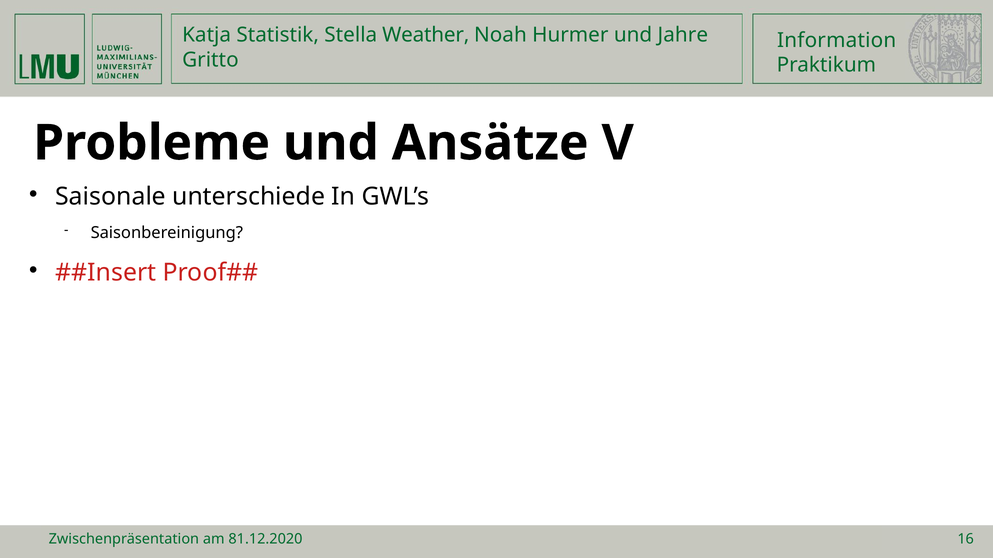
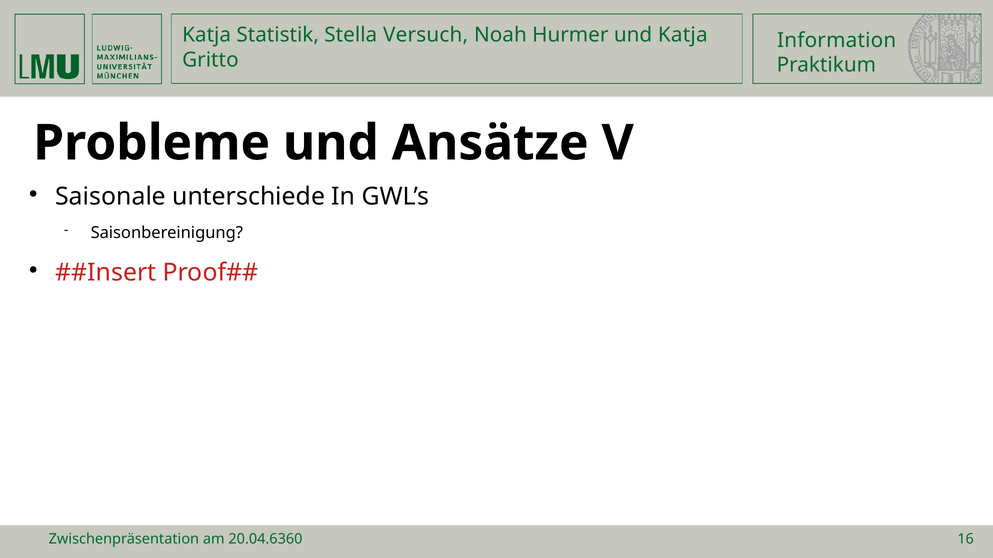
Weather: Weather -> Versuch
und Jahre: Jahre -> Katja
81.12.2020: 81.12.2020 -> 20.04.6360
